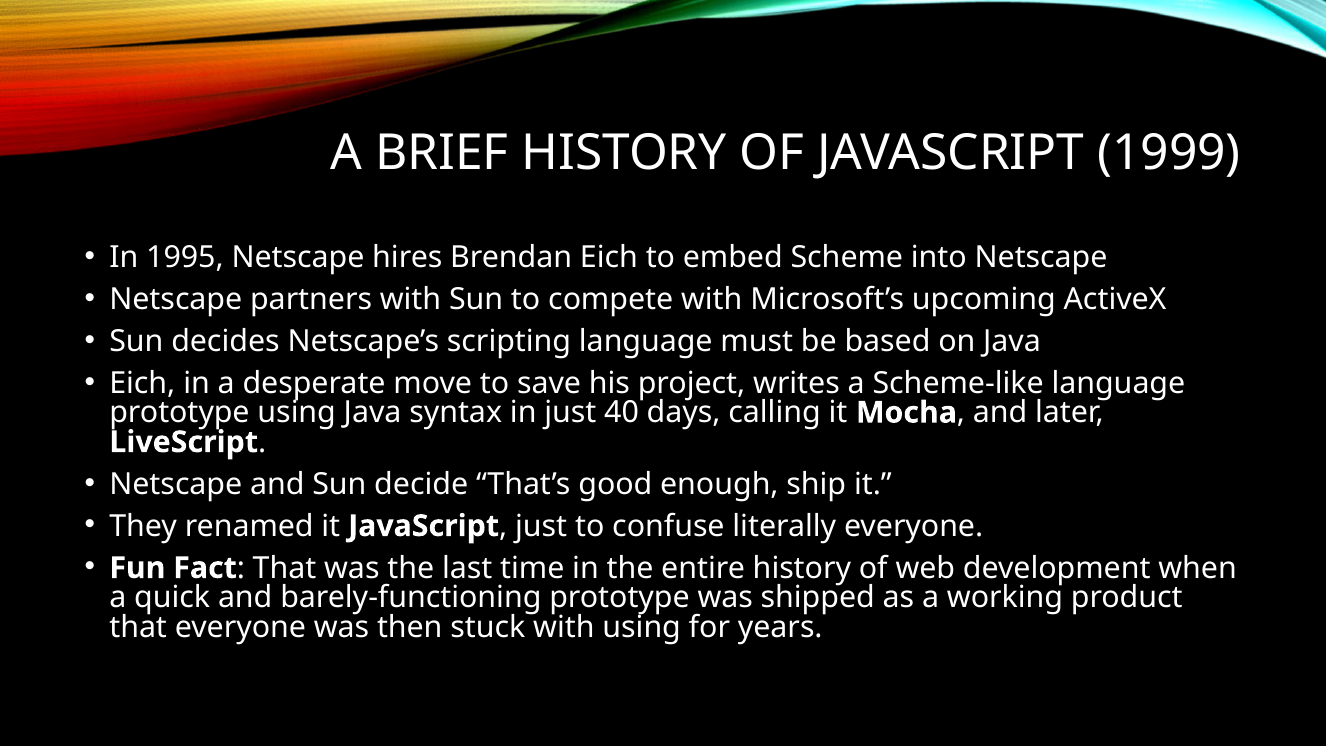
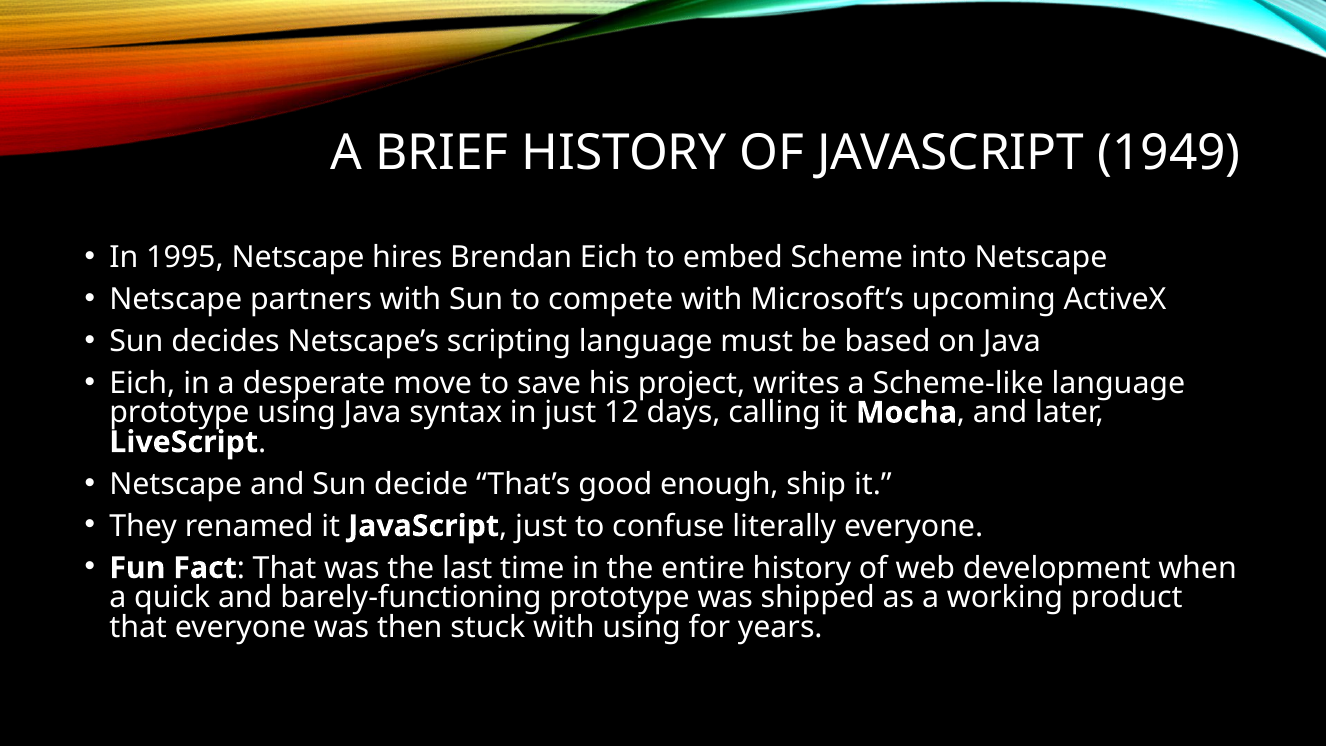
1999: 1999 -> 1949
40: 40 -> 12
